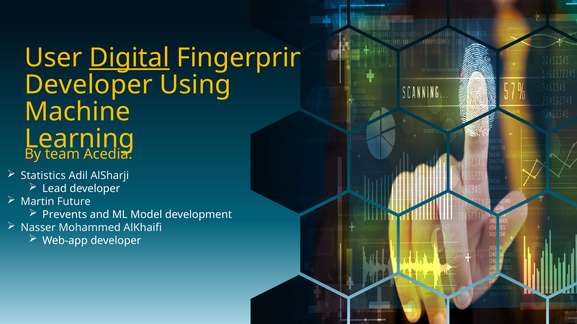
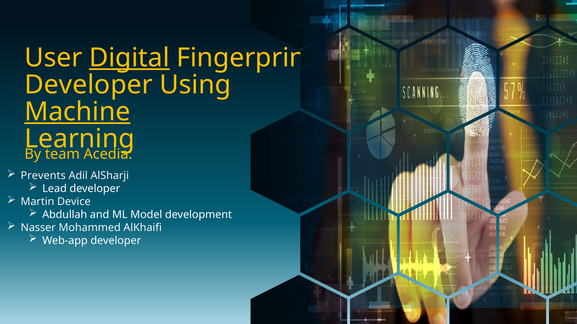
Machine underline: none -> present
Statistics: Statistics -> Prevents
Future: Future -> Device
Prevents: Prevents -> Abdullah
